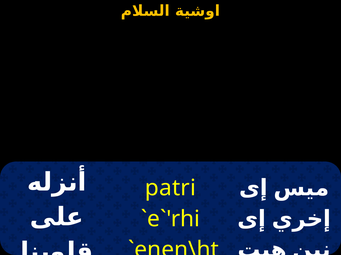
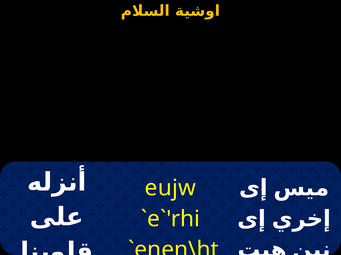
patri: patri -> eujw
